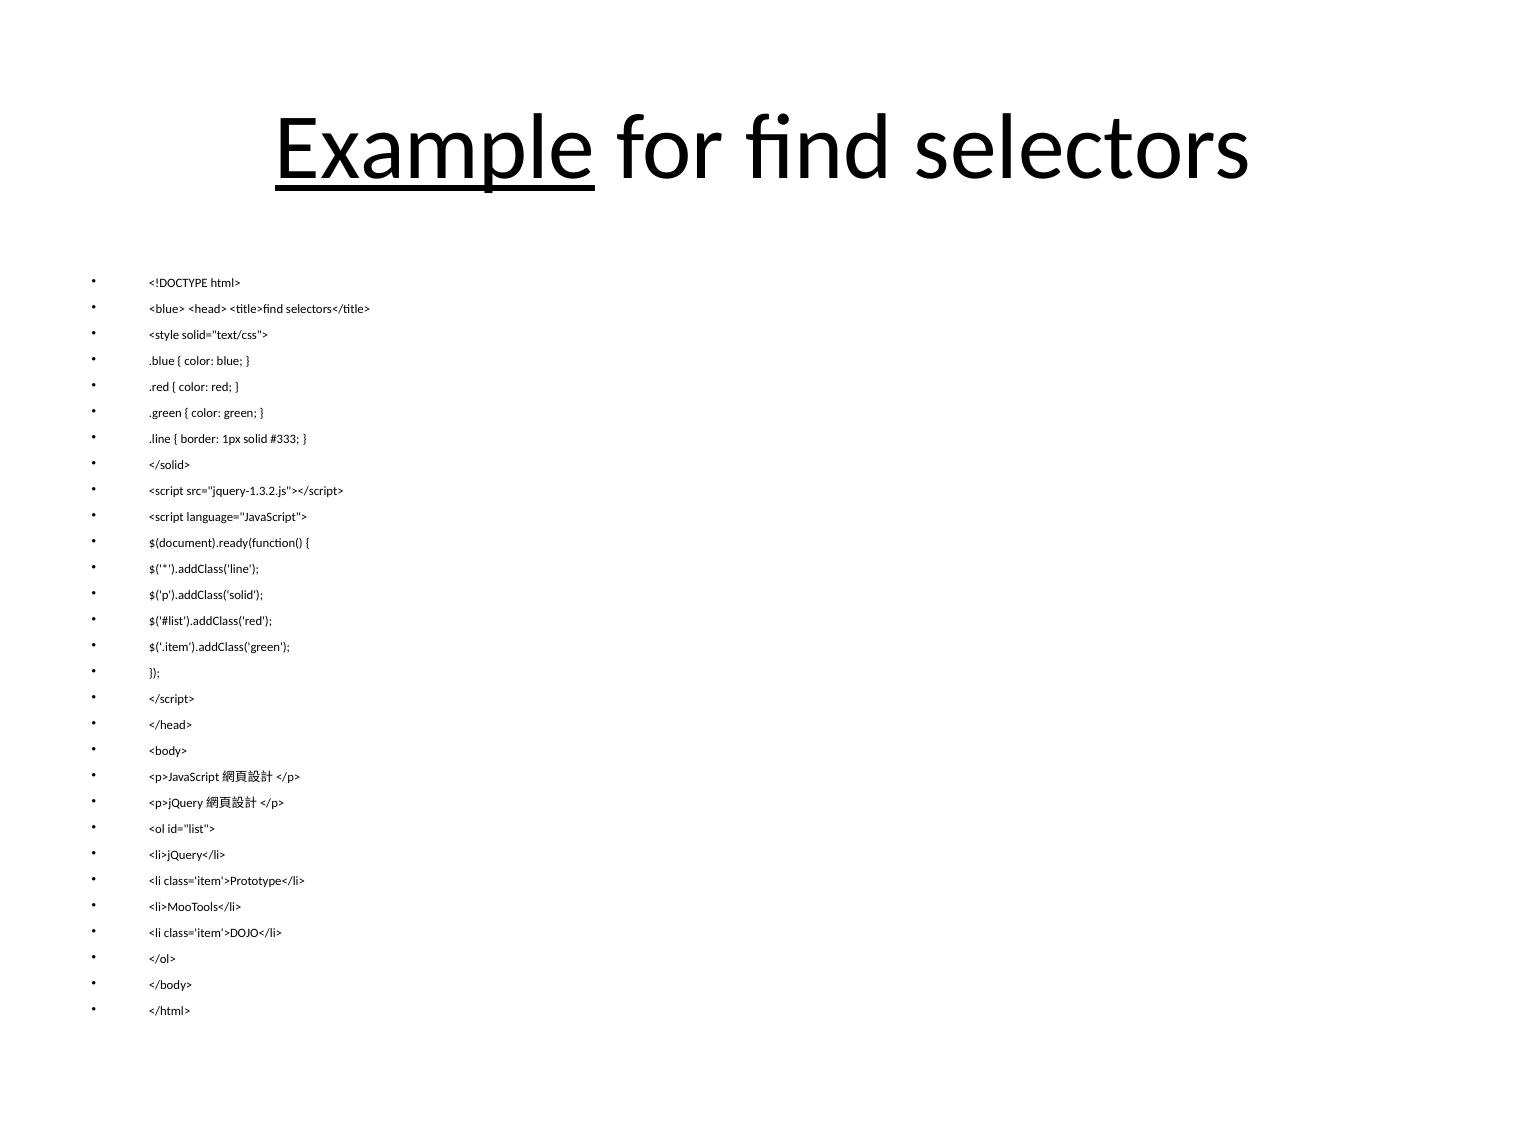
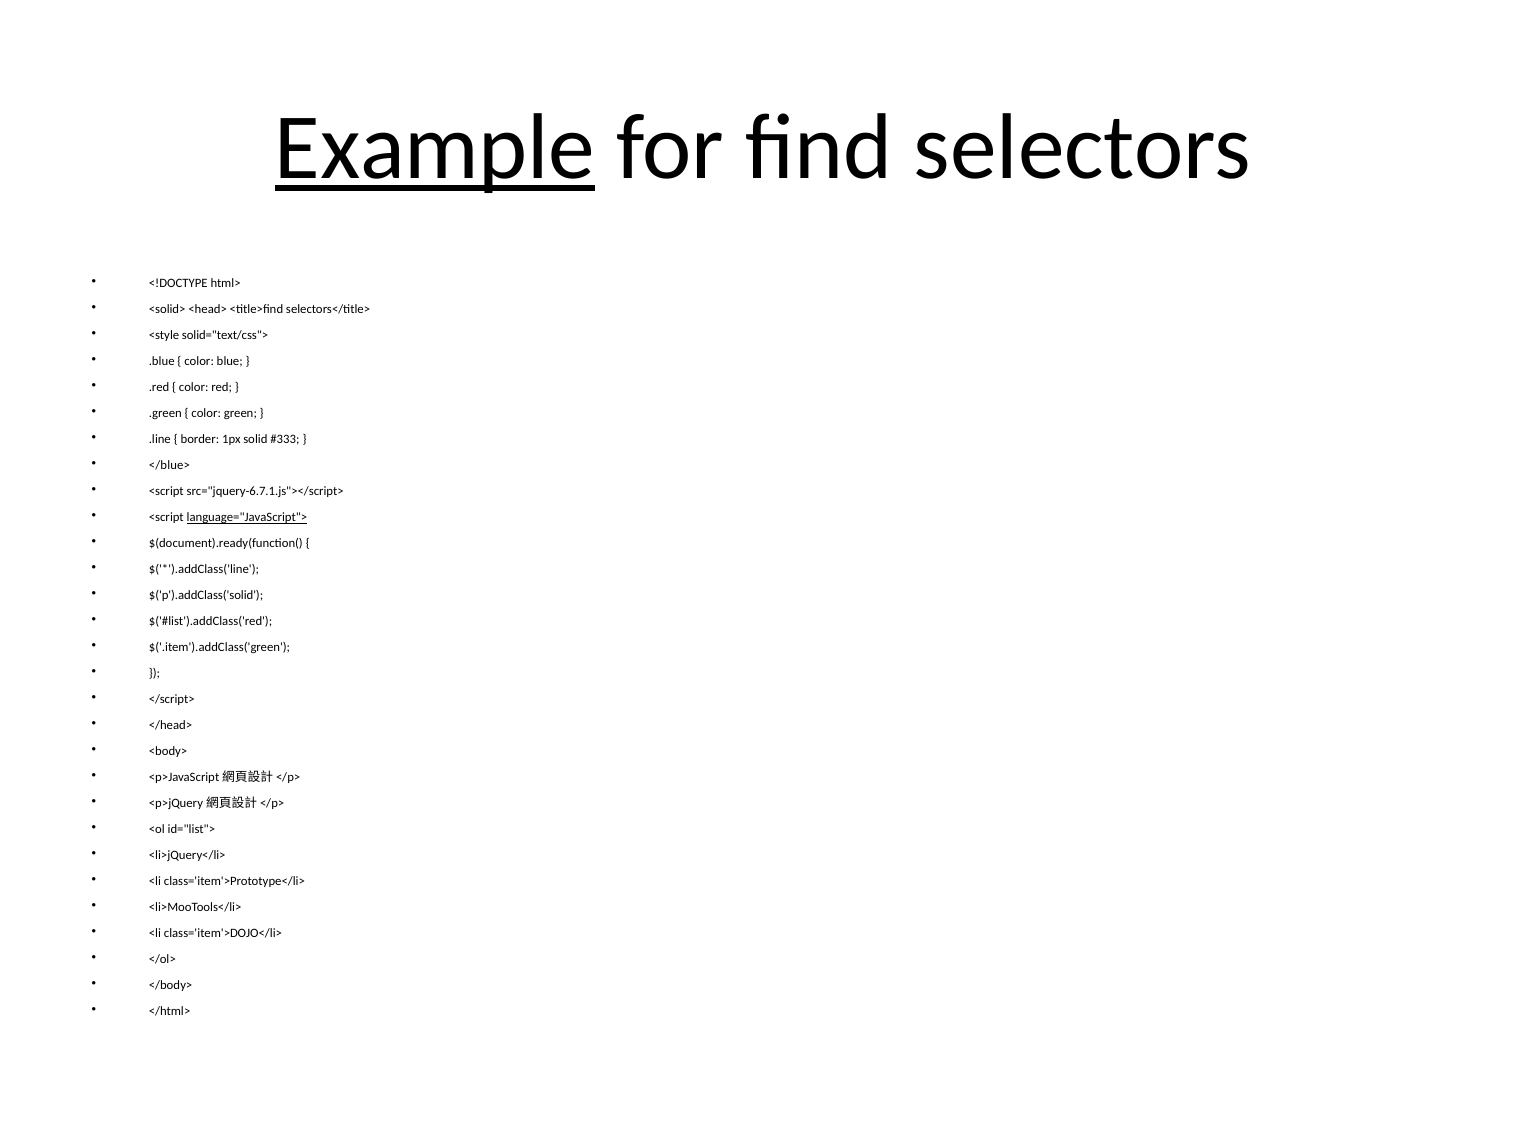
<blue>: <blue> -> <solid>
</solid>: </solid> -> </blue>
src="jquery-1.3.2.js"></script>: src="jquery-1.3.2.js"></script> -> src="jquery-6.7.1.js"></script>
language="JavaScript"> underline: none -> present
